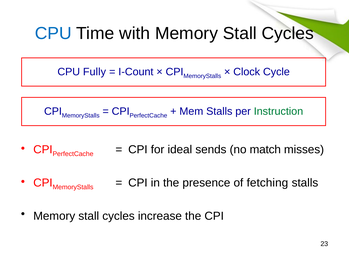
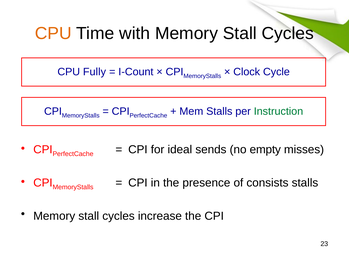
CPU at (53, 34) colour: blue -> orange
match: match -> empty
fetching: fetching -> consists
